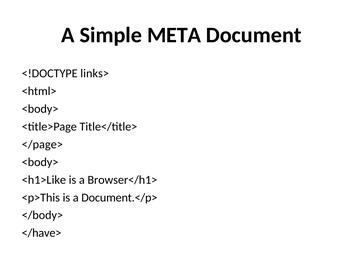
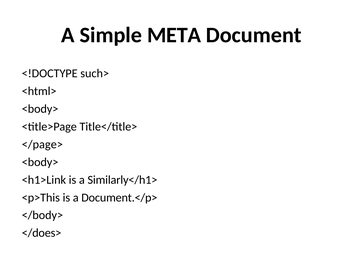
links>: links> -> such>
<h1>Like: <h1>Like -> <h1>Link
Browser</h1>: Browser</h1> -> Similarly</h1>
</have>: </have> -> </does>
